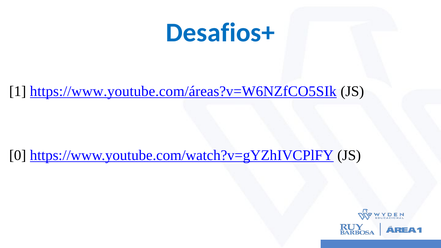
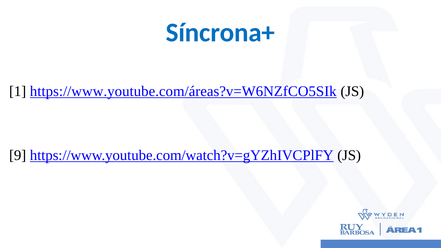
Desafios+: Desafios+ -> Síncrona+
0: 0 -> 9
